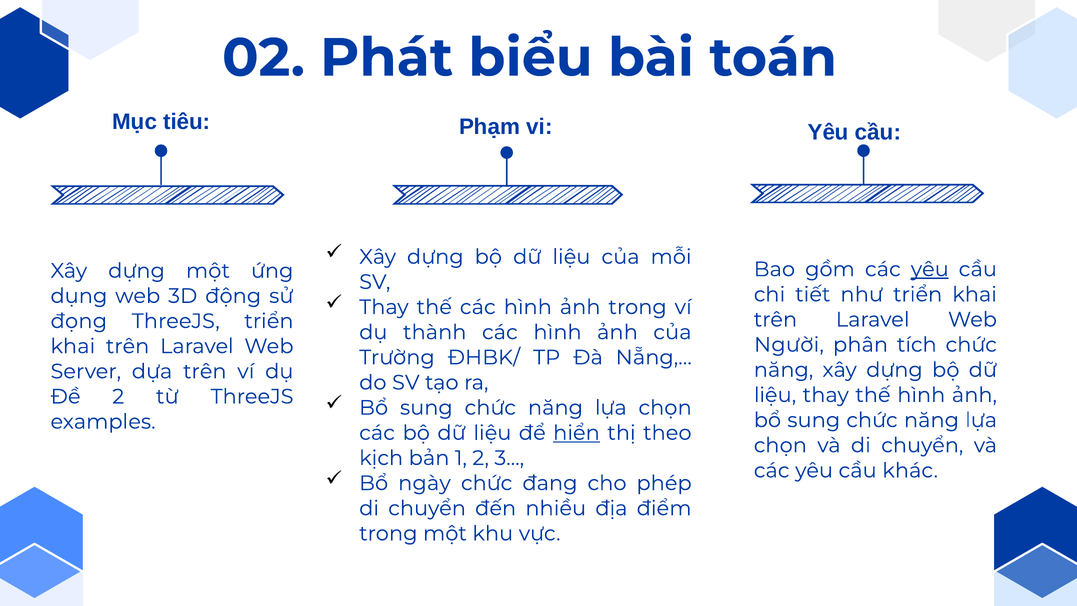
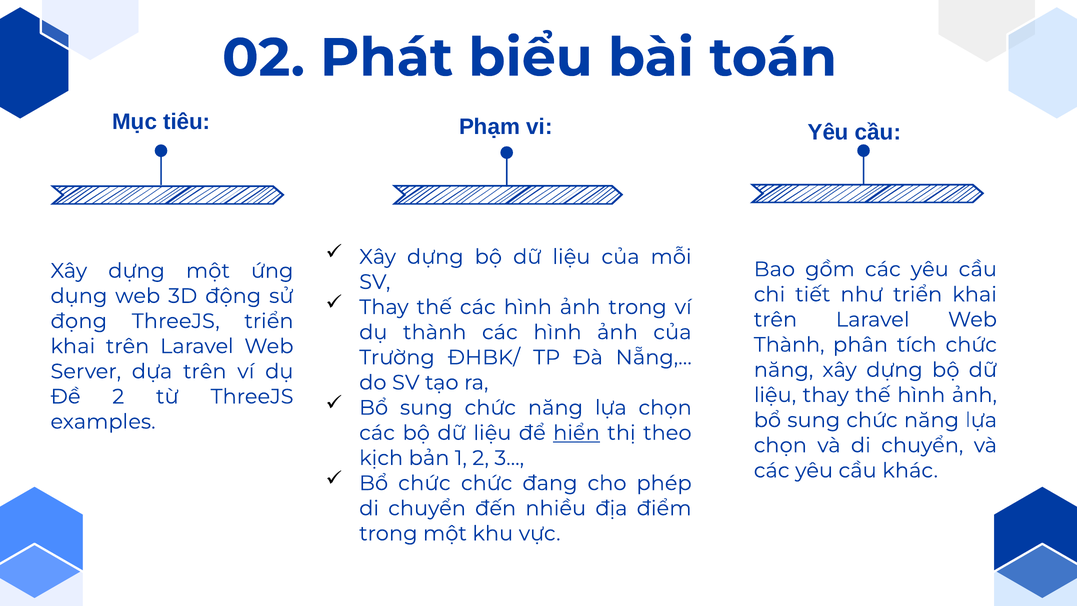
yêu at (930, 269) underline: present -> none
Người at (789, 345): Người -> Thành
Bổ ngày: ngày -> chức
